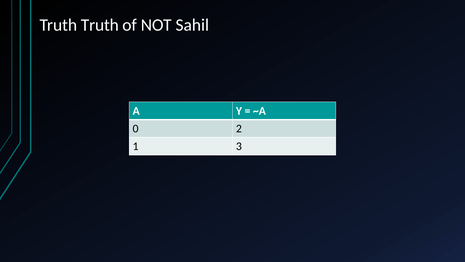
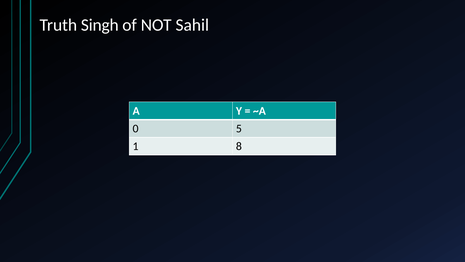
Truth Truth: Truth -> Singh
2: 2 -> 5
3: 3 -> 8
